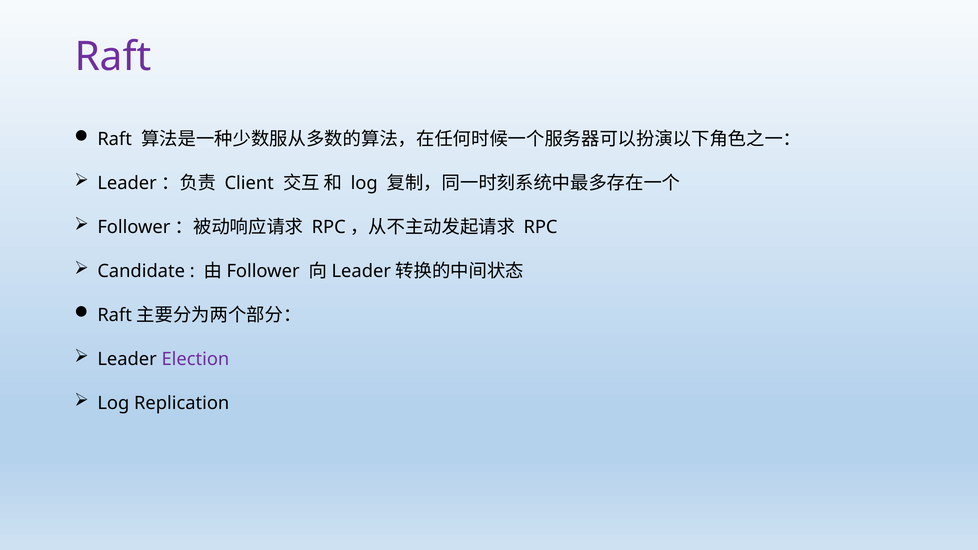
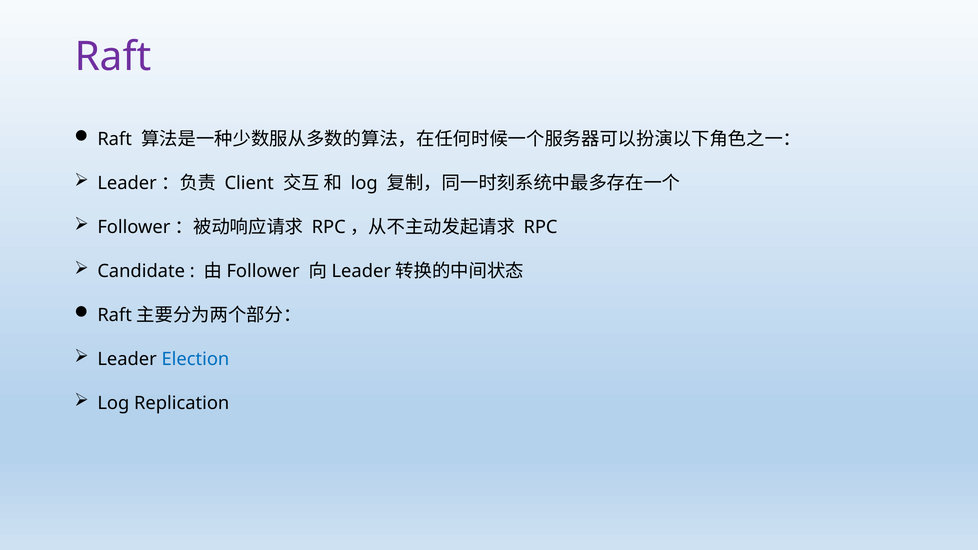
Election colour: purple -> blue
